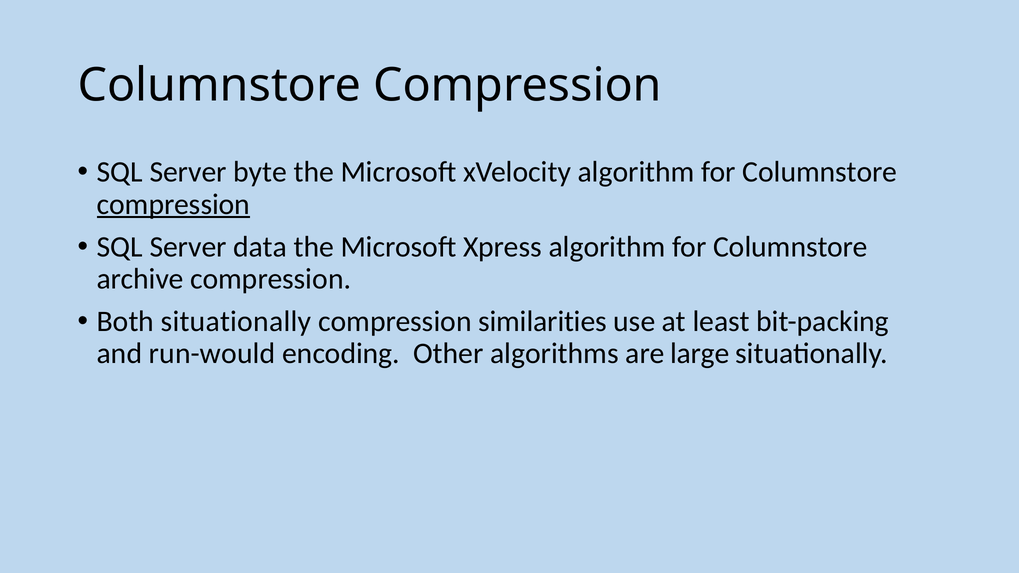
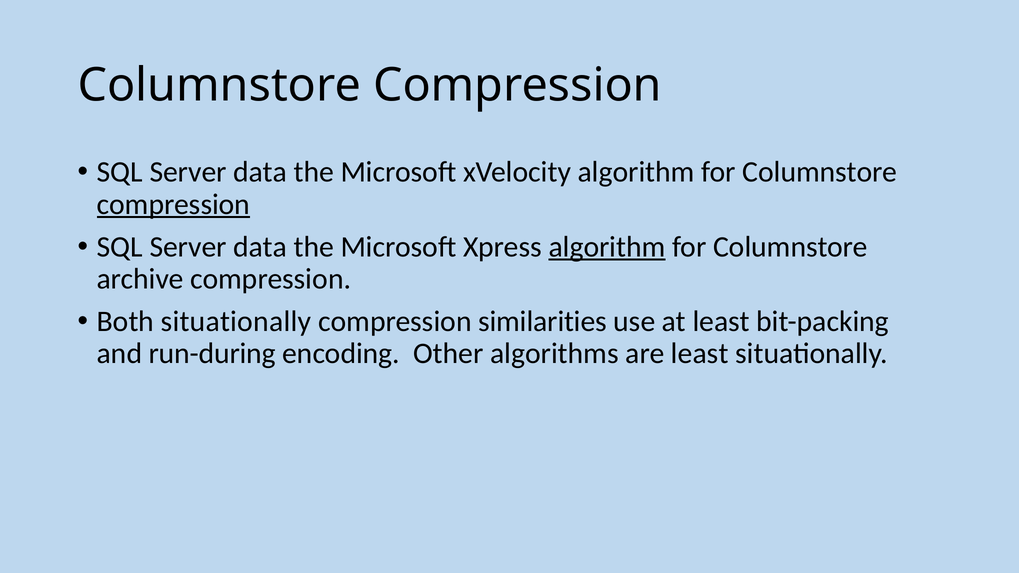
byte at (260, 172): byte -> data
algorithm at (607, 247) underline: none -> present
run-would: run-would -> run-during
are large: large -> least
